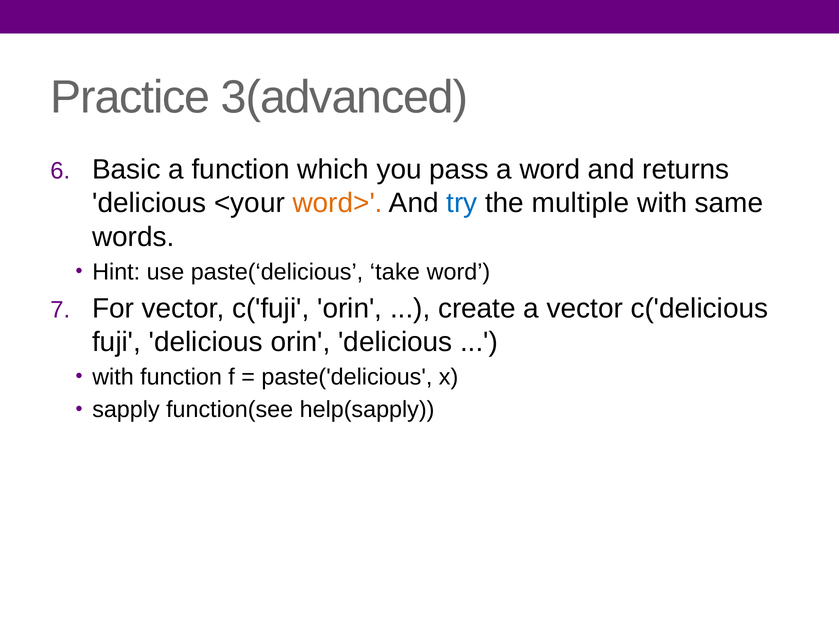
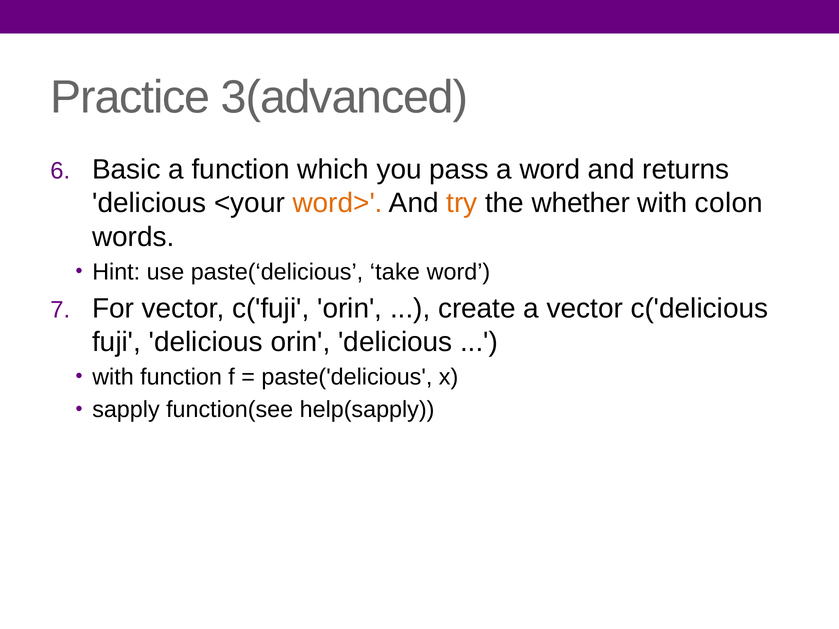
try colour: blue -> orange
multiple: multiple -> whether
same: same -> colon
